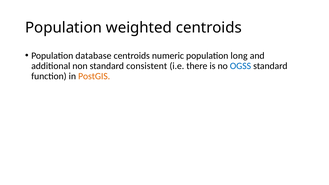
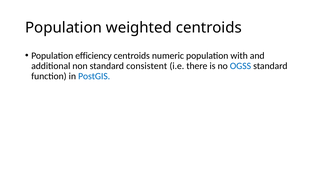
database: database -> efficiency
long: long -> with
PostGIS colour: orange -> blue
